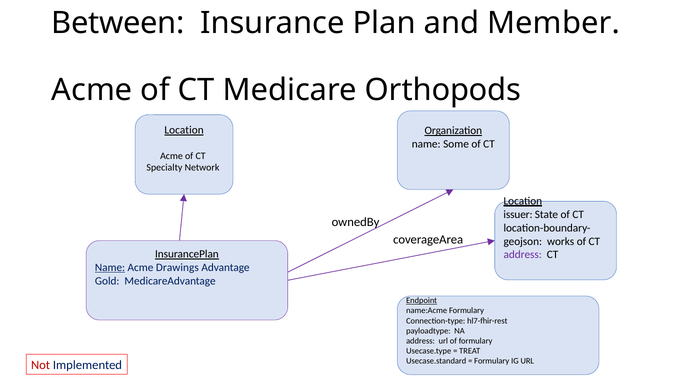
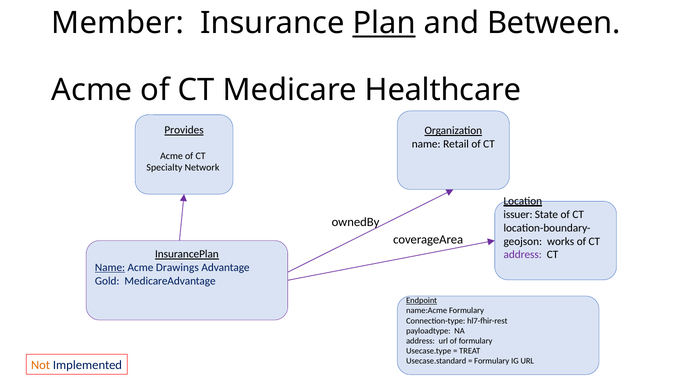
Between: Between -> Member
Plan underline: none -> present
Member: Member -> Between
Orthopods: Orthopods -> Healthcare
Location at (184, 130): Location -> Provides
Some: Some -> Retail
Not colour: red -> orange
